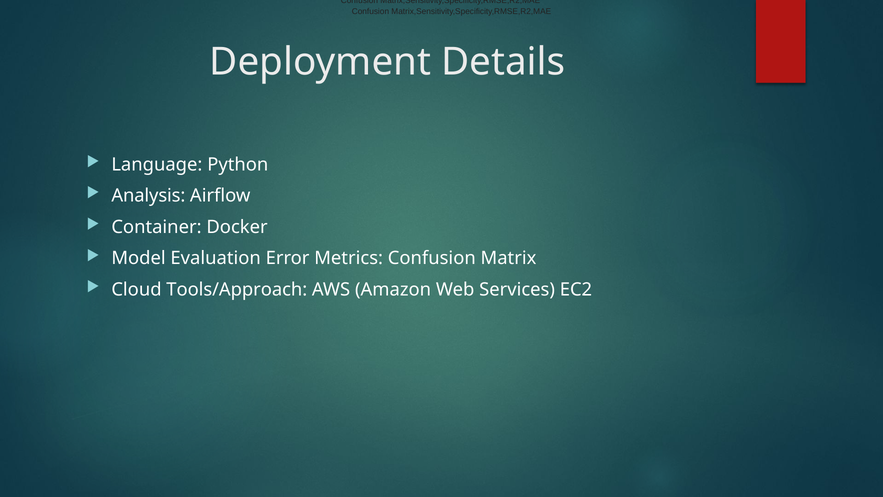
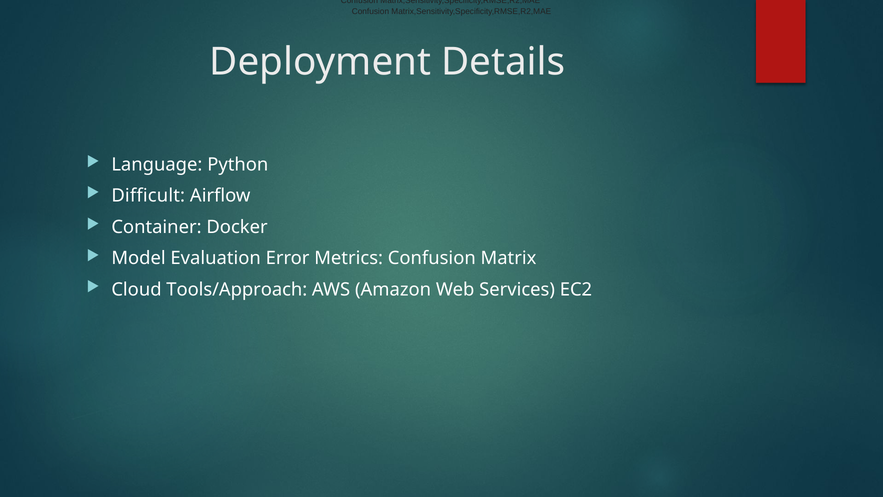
Analysis: Analysis -> Difficult
